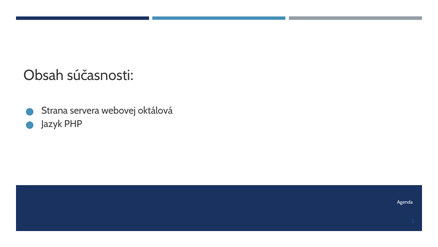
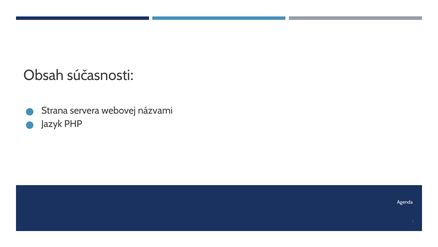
oktálová: oktálová -> názvami
